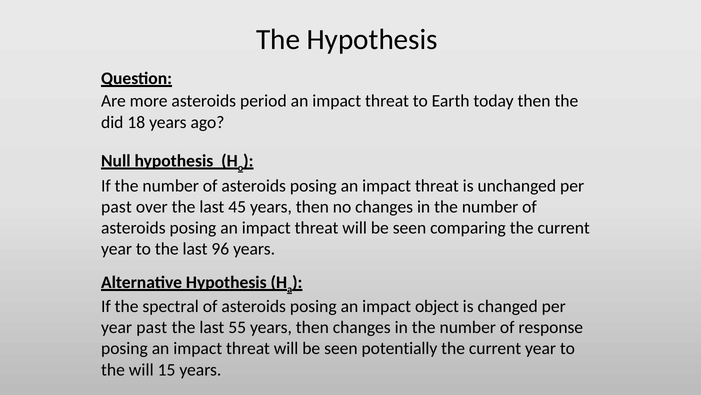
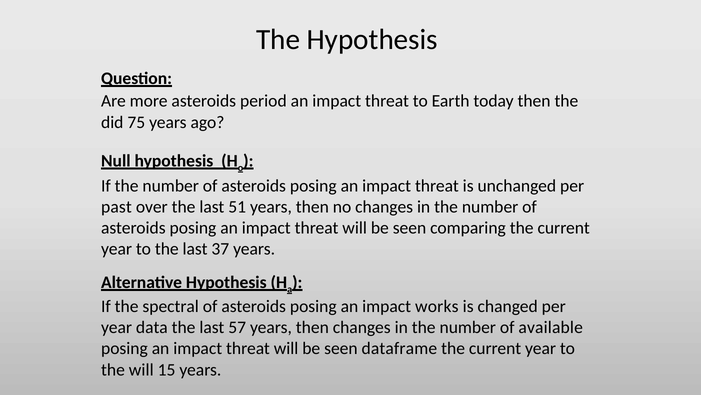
18: 18 -> 75
45: 45 -> 51
96: 96 -> 37
object: object -> works
year past: past -> data
55: 55 -> 57
response: response -> available
potentially: potentially -> dataframe
